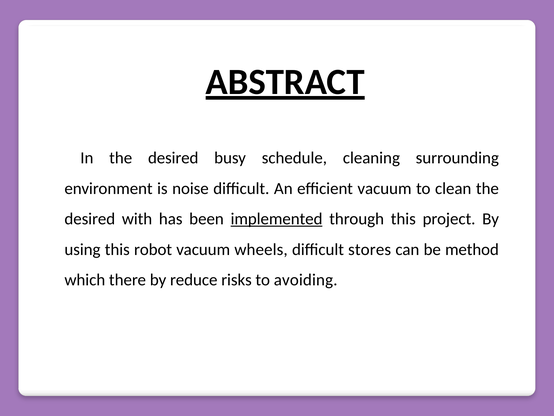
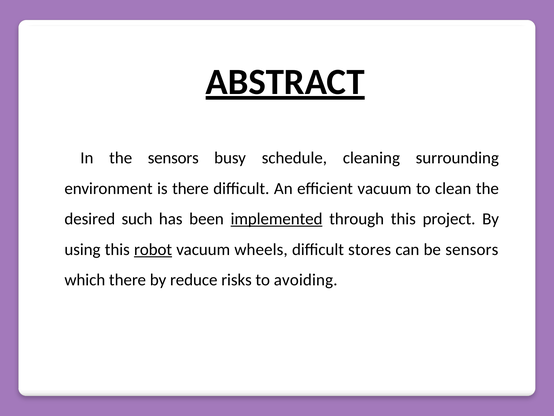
In the desired: desired -> sensors
is noise: noise -> there
with: with -> such
robot underline: none -> present
be method: method -> sensors
